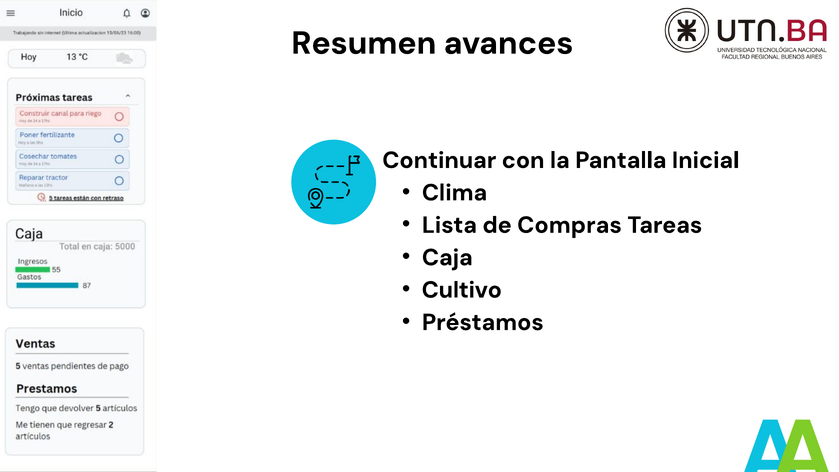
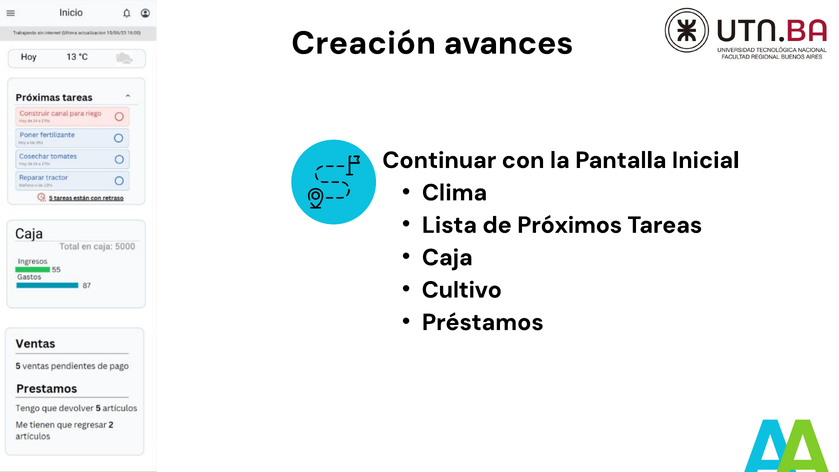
Resumen: Resumen -> Creación
Compras: Compras -> Próximos
